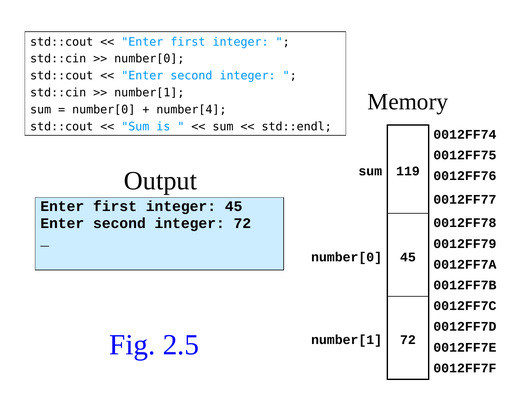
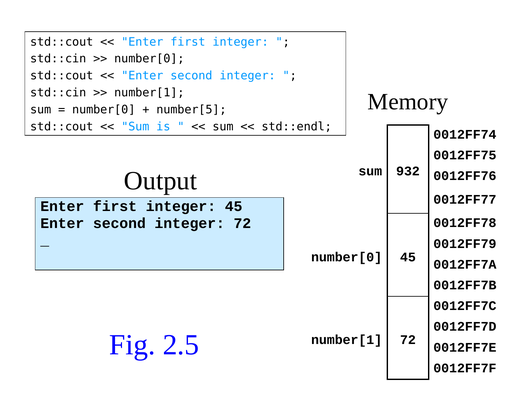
number[4: number[4 -> number[5
119: 119 -> 932
